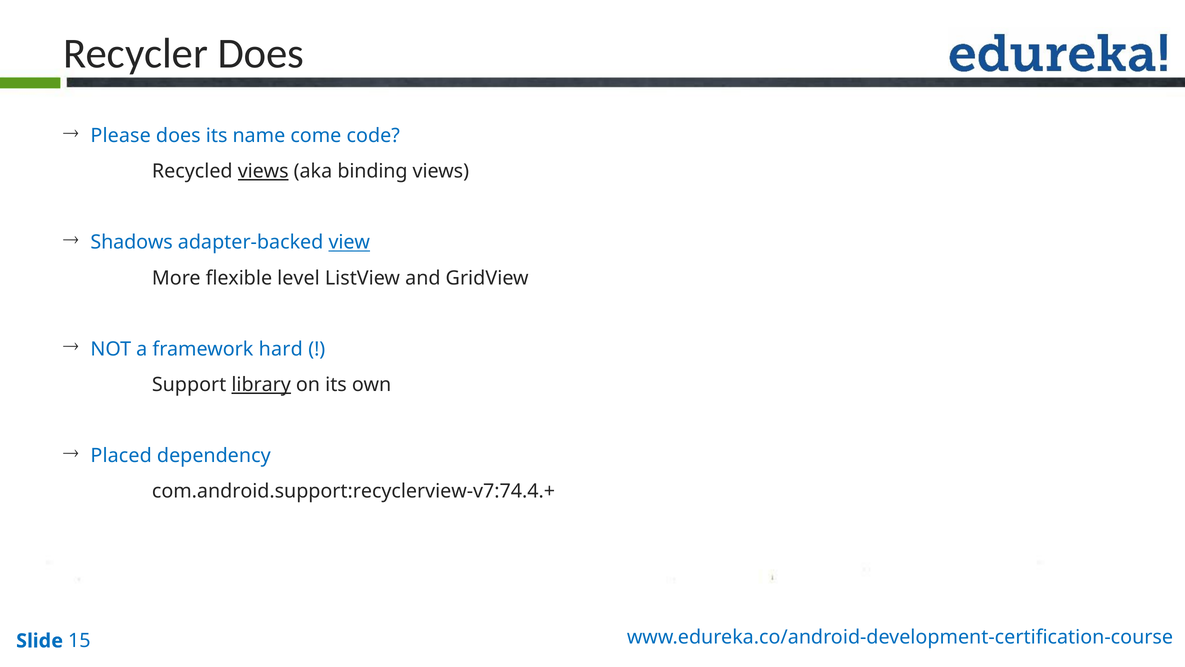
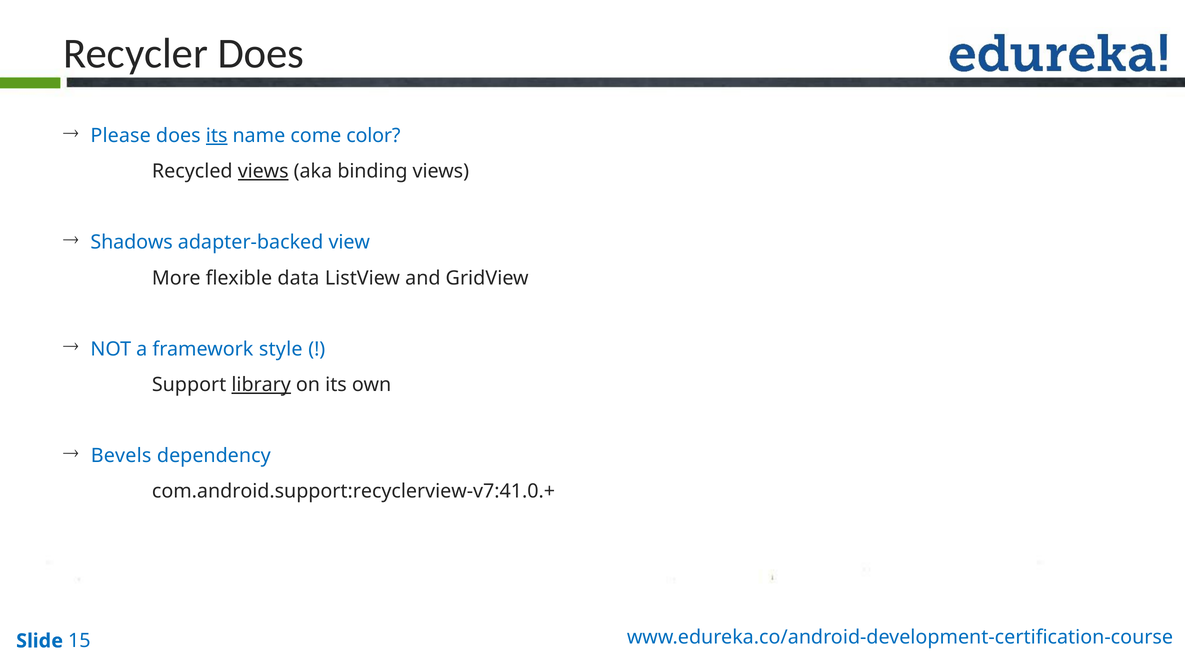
its at (217, 136) underline: none -> present
code: code -> color
view underline: present -> none
level: level -> data
hard: hard -> style
Placed: Placed -> Bevels
com.android.support:recyclerview-v7:74.4.+: com.android.support:recyclerview-v7:74.4.+ -> com.android.support:recyclerview-v7:41.0.+
